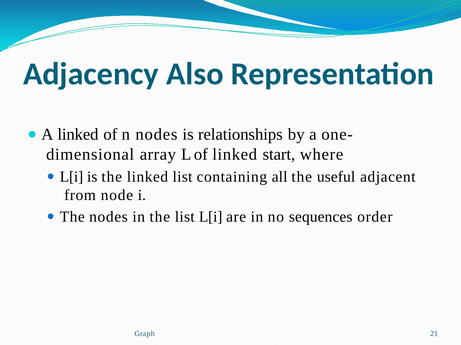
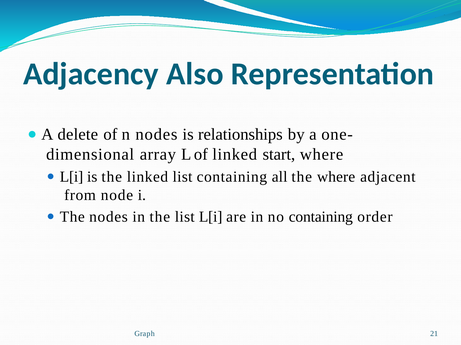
A linked: linked -> delete
the useful: useful -> where
no sequences: sequences -> containing
